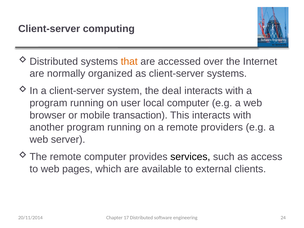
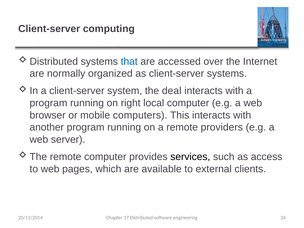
that colour: orange -> blue
user: user -> right
transaction: transaction -> computers
